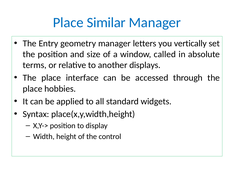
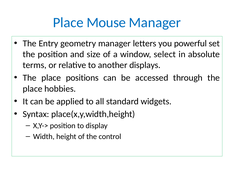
Similar: Similar -> Mouse
vertically: vertically -> powerful
called: called -> select
interface: interface -> positions
